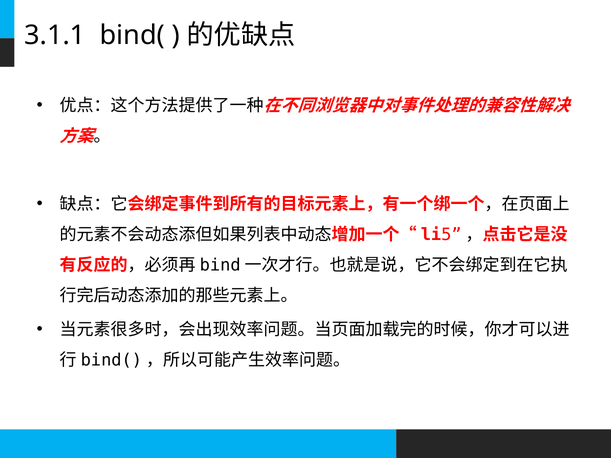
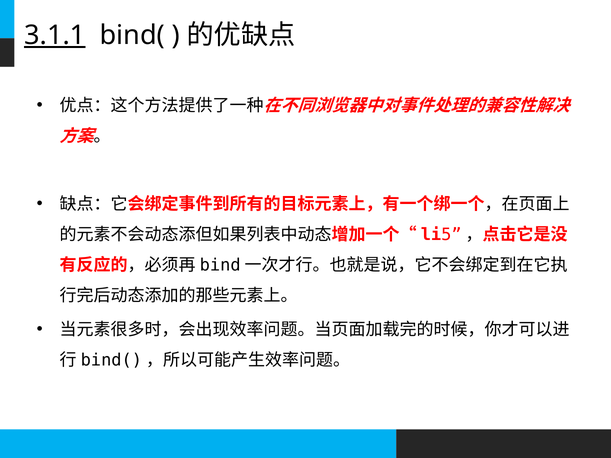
3.1.1 underline: none -> present
